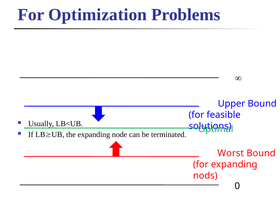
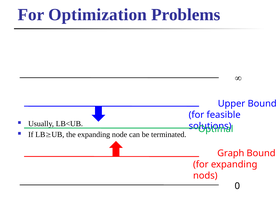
Worst: Worst -> Graph
